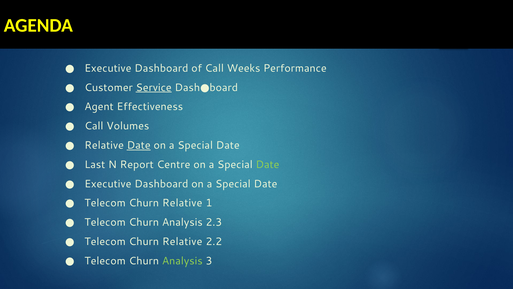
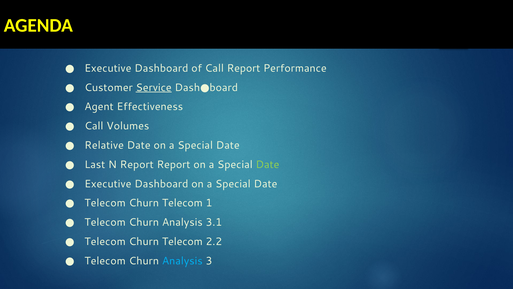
Call Weeks: Weeks -> Report
Date at (139, 145) underline: present -> none
Report Centre: Centre -> Report
Relative at (182, 203): Relative -> Telecom
2.3: 2.3 -> 3.1
Relative at (182, 241): Relative -> Telecom
Analysis at (182, 260) colour: light green -> light blue
